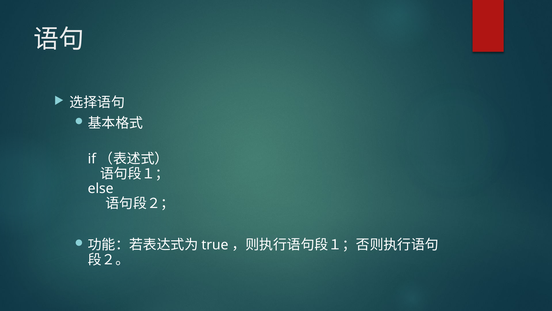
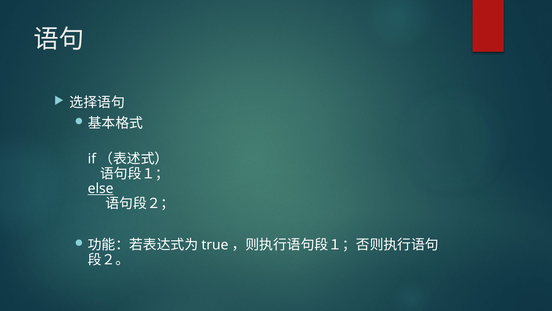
else underline: none -> present
